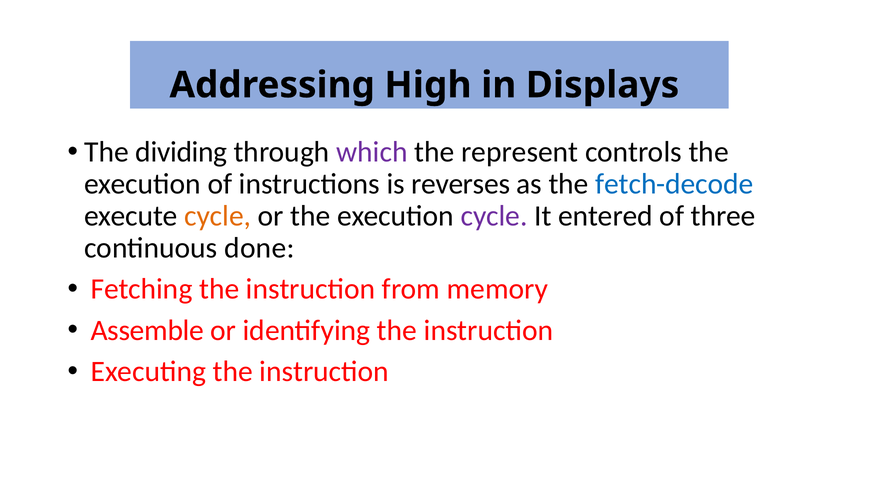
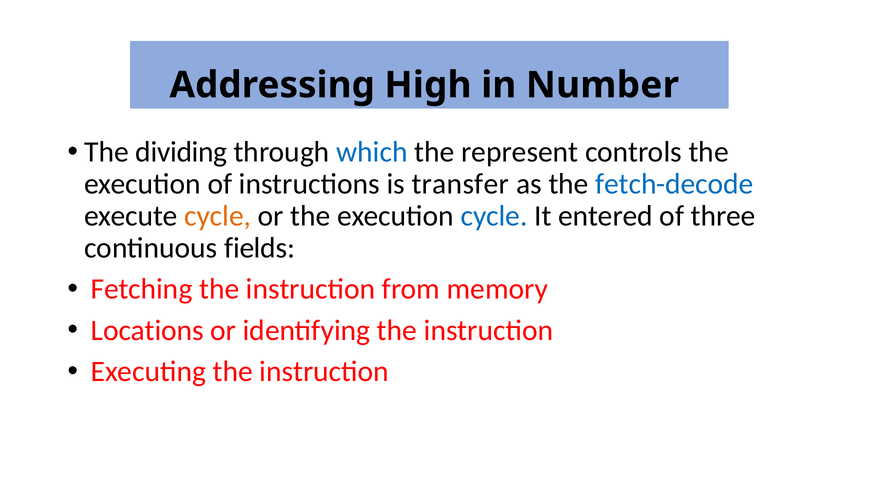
Displays: Displays -> Number
which colour: purple -> blue
reverses: reverses -> transfer
cycle at (494, 216) colour: purple -> blue
done: done -> fields
Assemble: Assemble -> Locations
